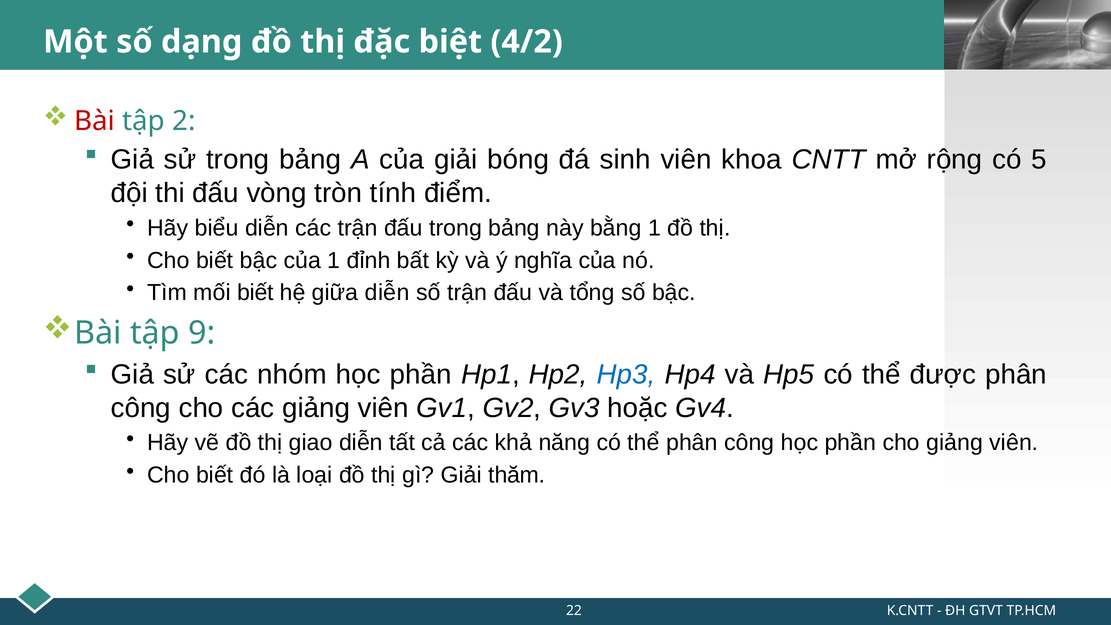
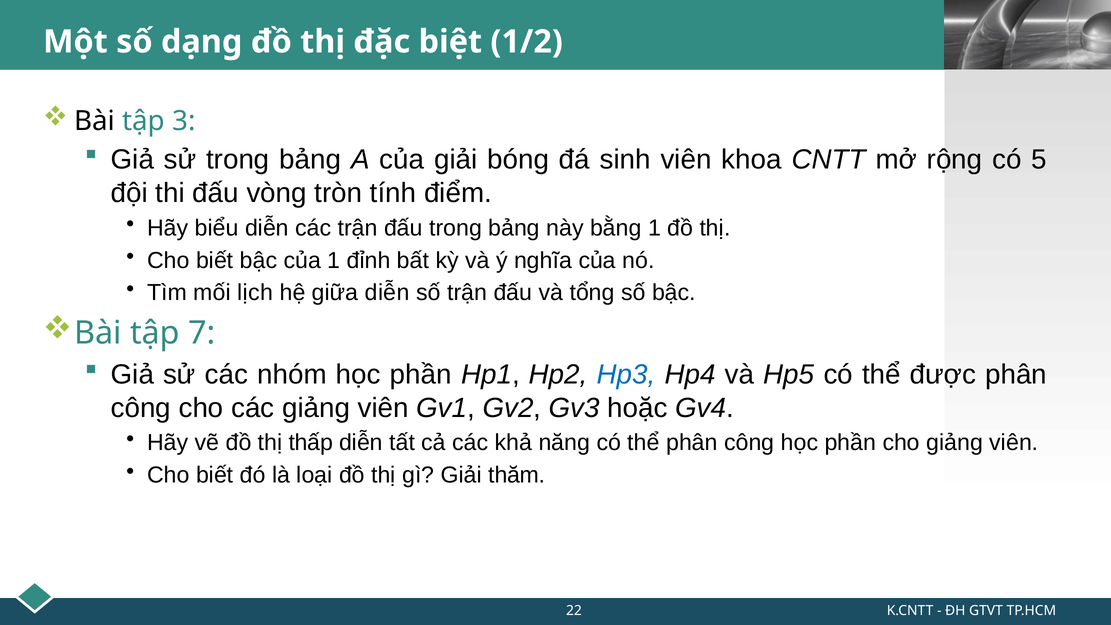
4/2: 4/2 -> 1/2
Bài at (95, 121) colour: red -> black
2: 2 -> 3
mối biết: biết -> lịch
9: 9 -> 7
giao: giao -> thấp
